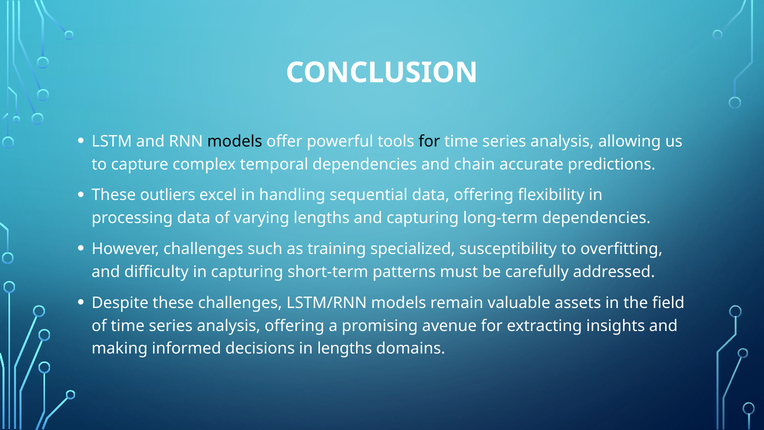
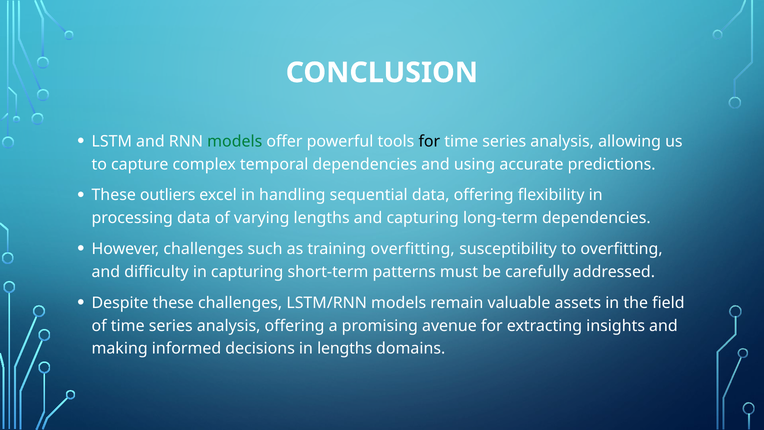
models at (235, 141) colour: black -> green
chain: chain -> using
training specialized: specialized -> overfitting
